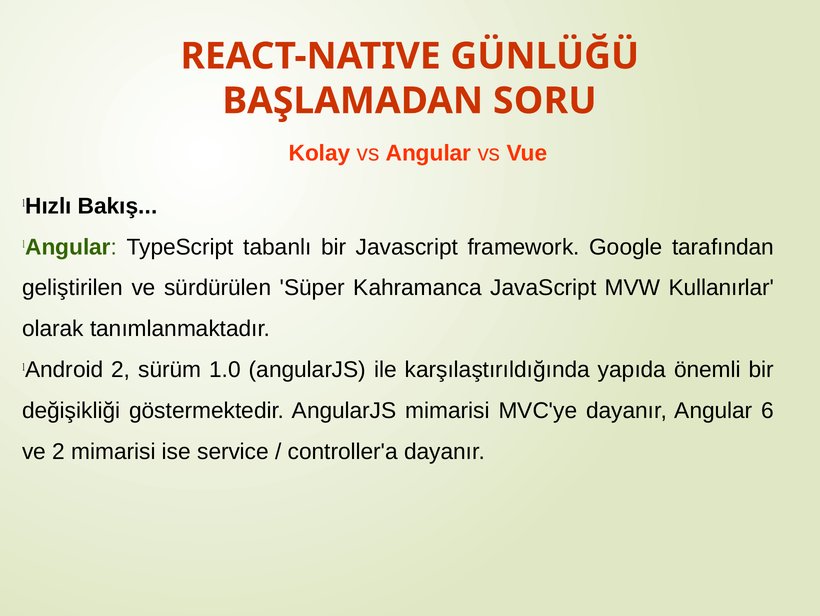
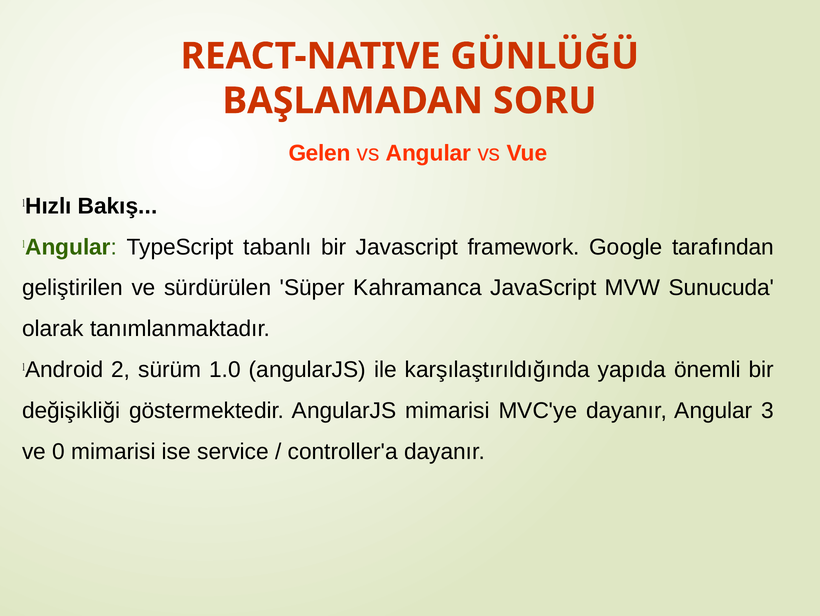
Kolay: Kolay -> Gelen
Kullanırlar: Kullanırlar -> Sunucuda
6: 6 -> 3
ve 2: 2 -> 0
